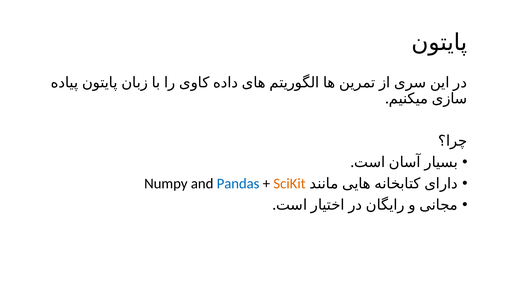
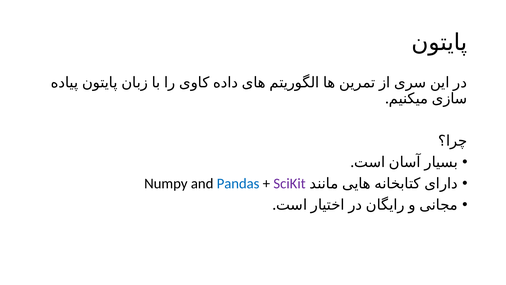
SciKit colour: orange -> purple
